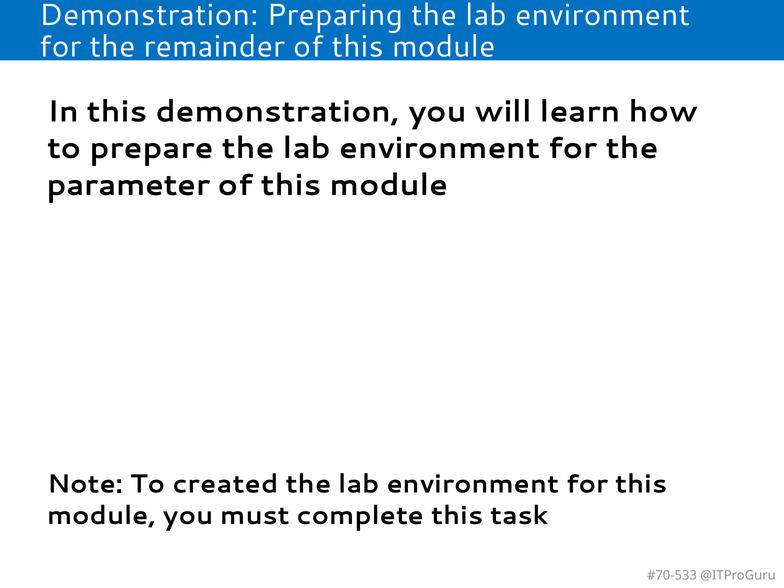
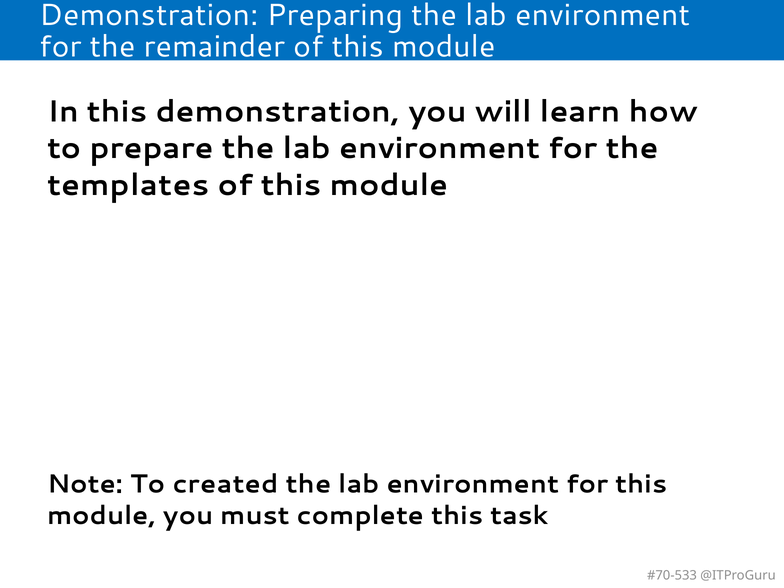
parameter: parameter -> templates
